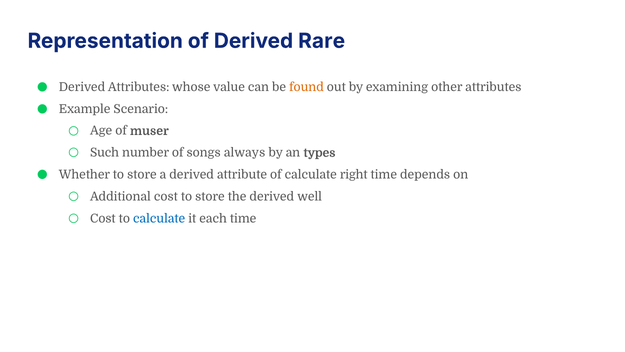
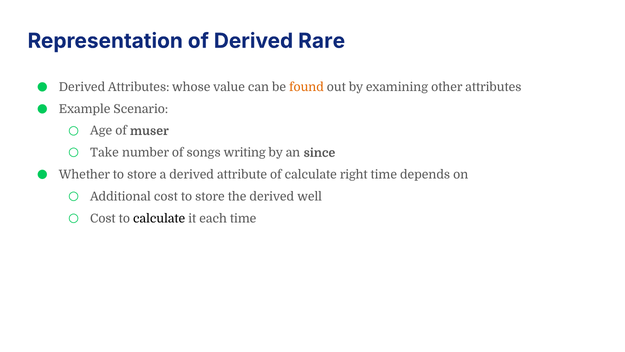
Such: Such -> Take
always: always -> writing
types: types -> since
calculate at (159, 218) colour: blue -> black
